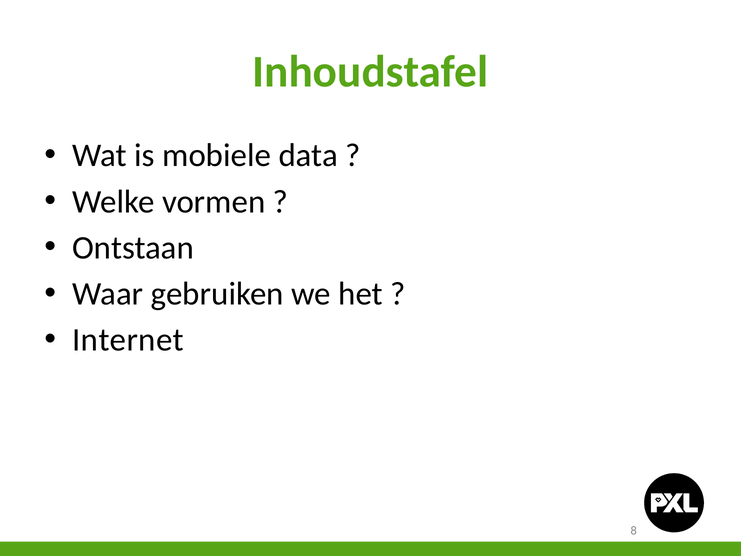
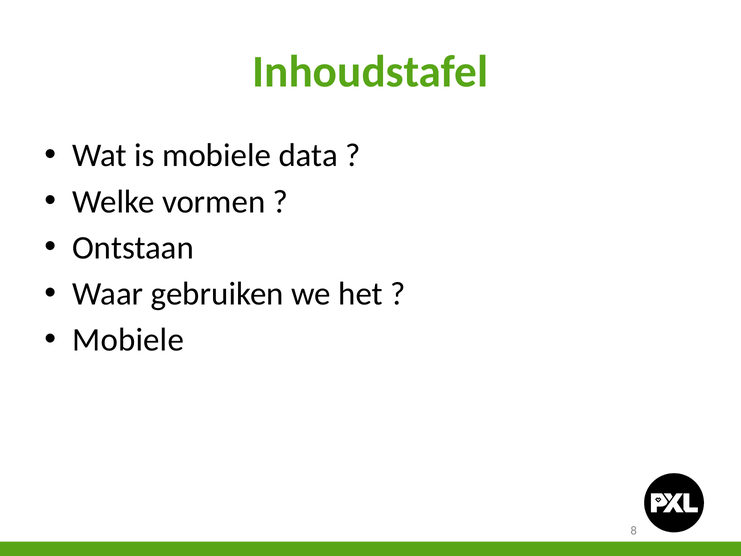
Internet at (128, 340): Internet -> Mobiele
